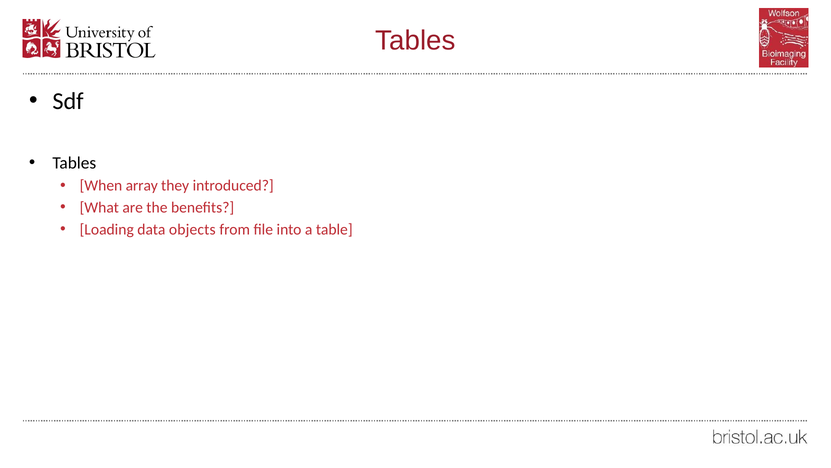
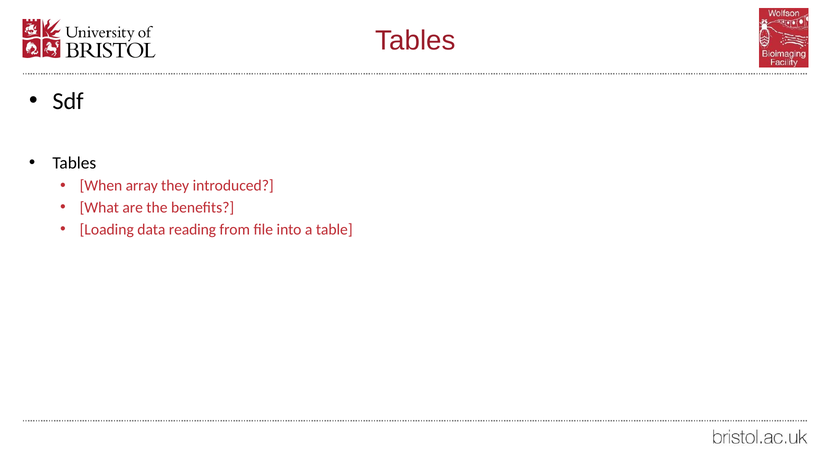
objects: objects -> reading
